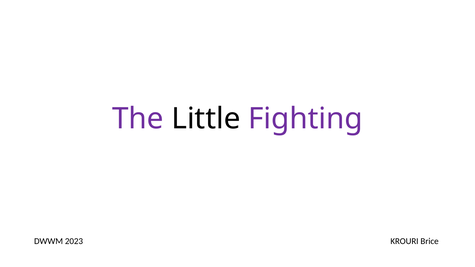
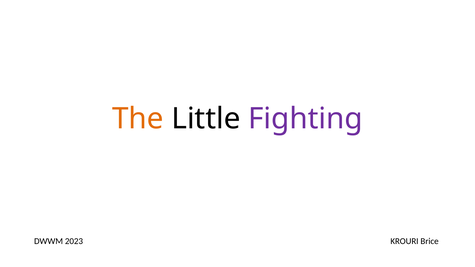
The colour: purple -> orange
